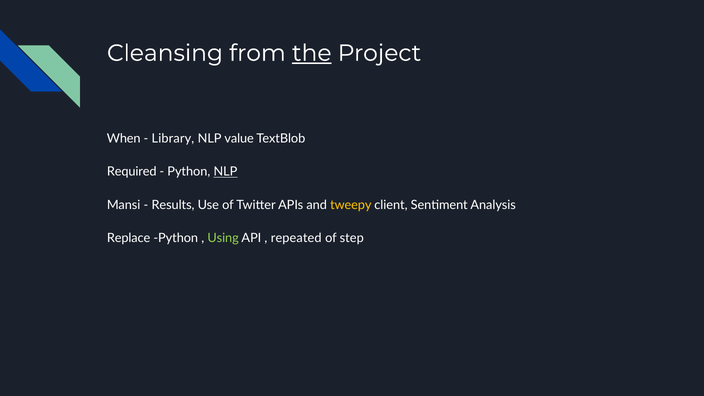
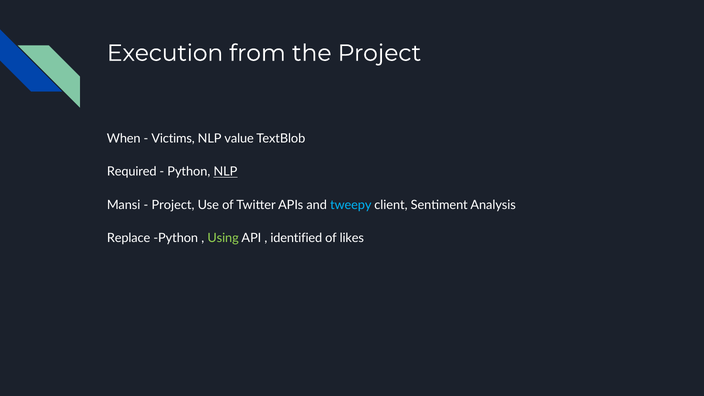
Cleansing: Cleansing -> Execution
the underline: present -> none
Library: Library -> Victims
Results at (173, 205): Results -> Project
tweepy colour: yellow -> light blue
repeated: repeated -> identified
step: step -> likes
